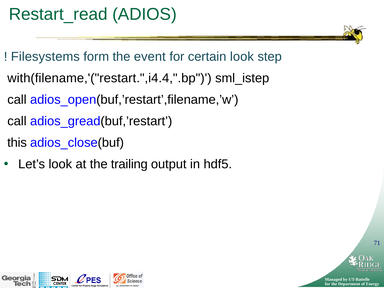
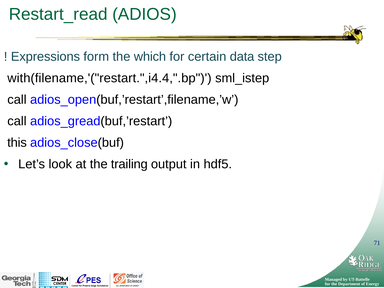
Filesystems: Filesystems -> Expressions
event: event -> which
certain look: look -> data
